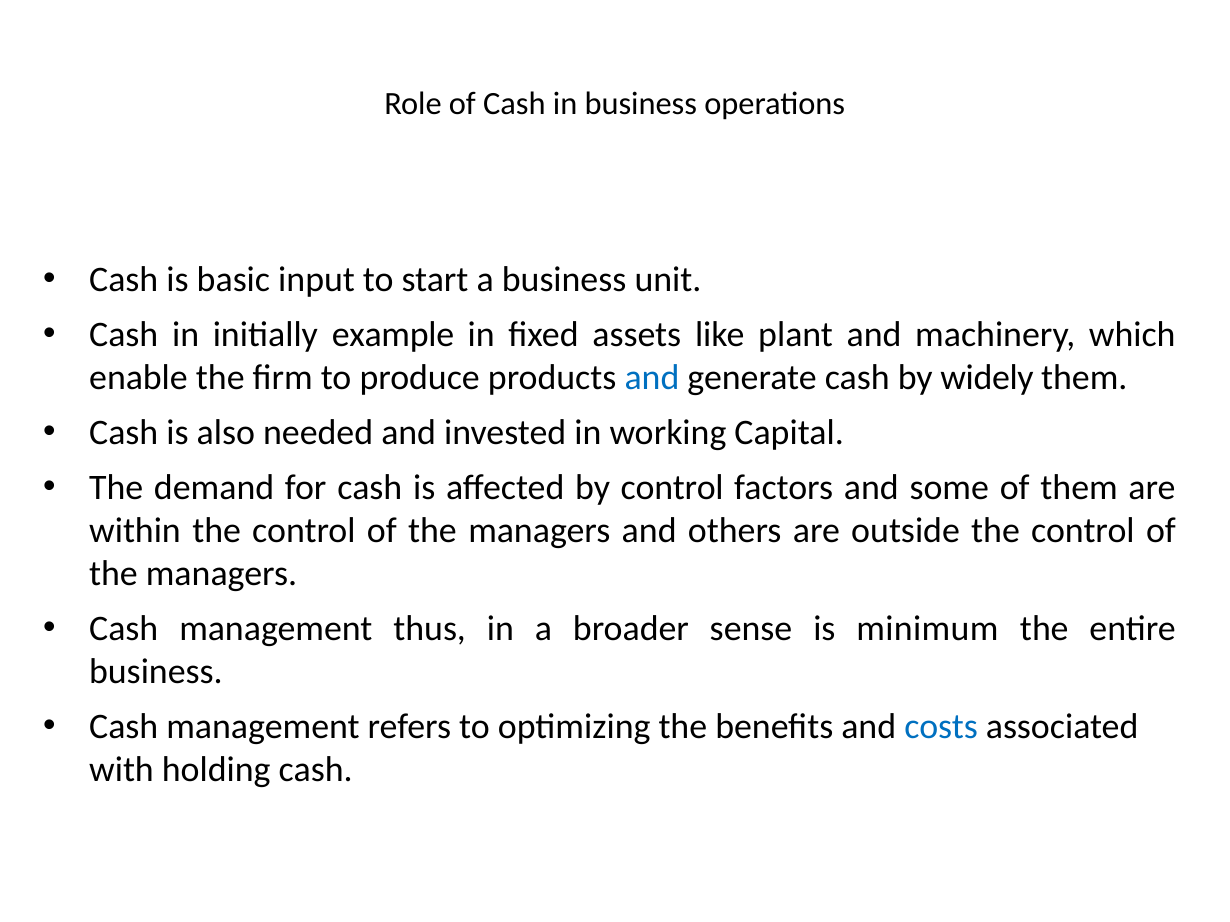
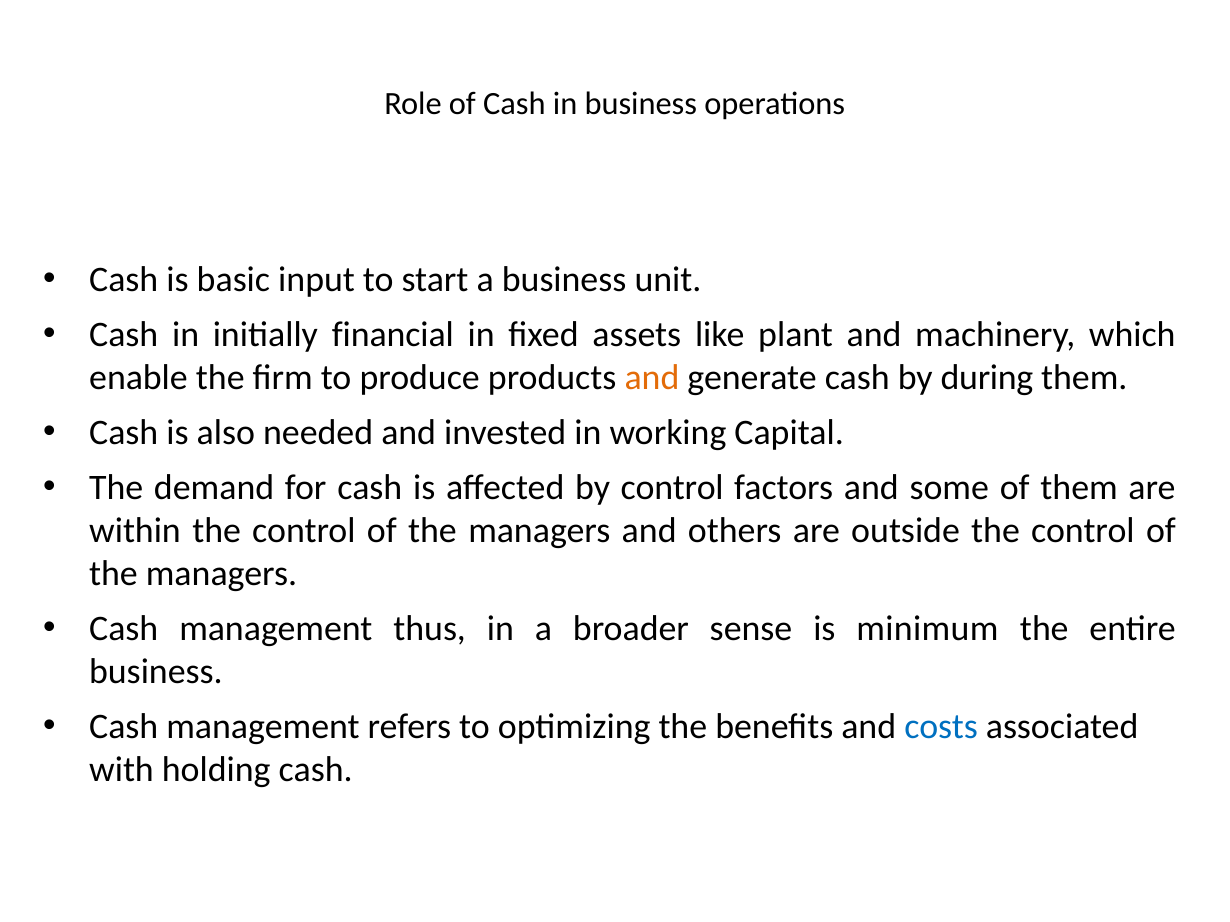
example: example -> financial
and at (652, 378) colour: blue -> orange
widely: widely -> during
